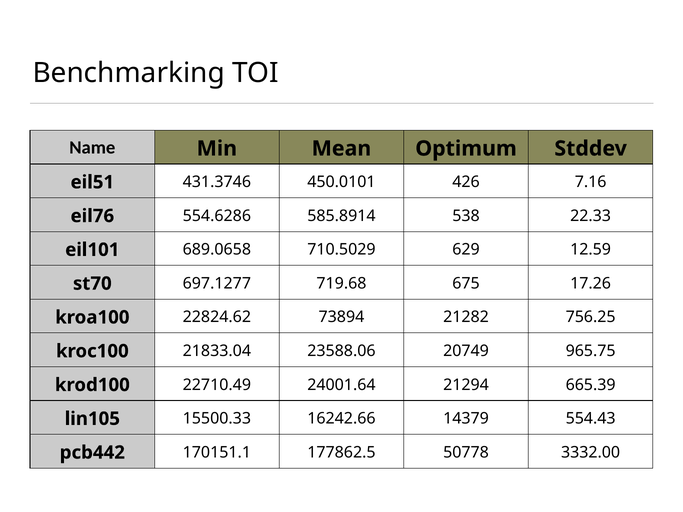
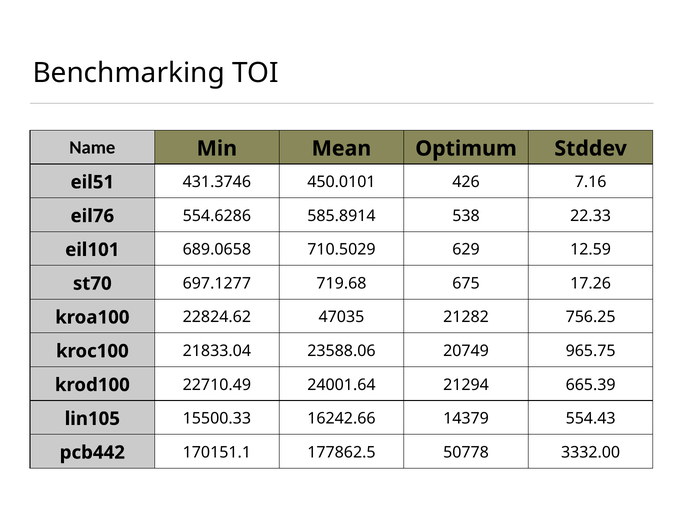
73894: 73894 -> 47035
